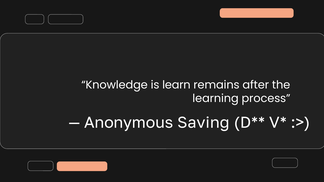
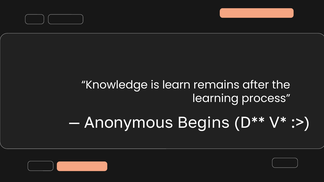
Saving: Saving -> Begins
